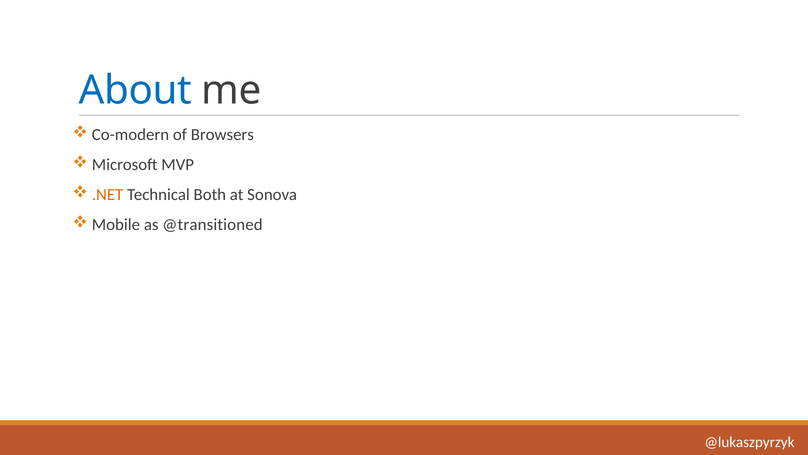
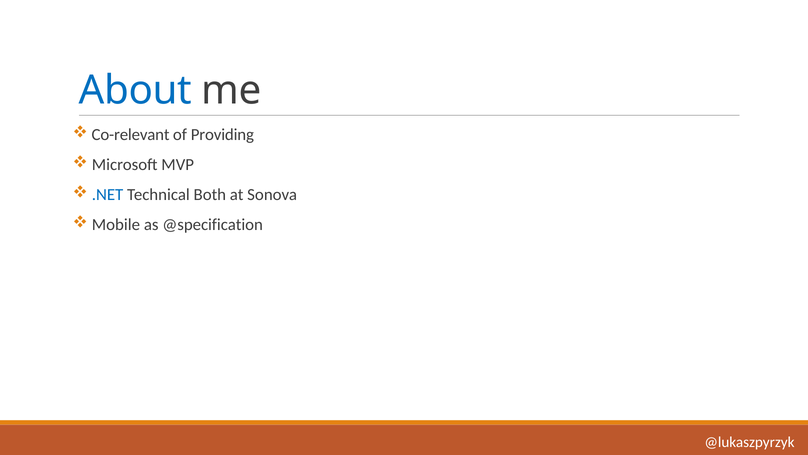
Co-modern: Co-modern -> Co-relevant
Browsers: Browsers -> Providing
.NET colour: orange -> blue
@transitioned: @transitioned -> @specification
